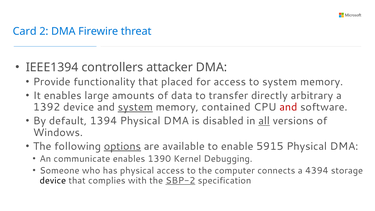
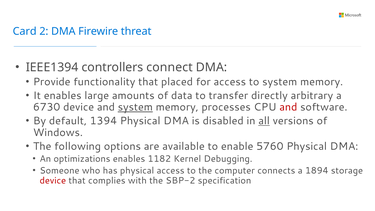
attacker: attacker -> connect
1392: 1392 -> 6730
contained: contained -> processes
options underline: present -> none
5915: 5915 -> 5760
communicate: communicate -> optimizations
1390: 1390 -> 1182
4394: 4394 -> 1894
device at (53, 180) colour: black -> red
SBP-2 underline: present -> none
